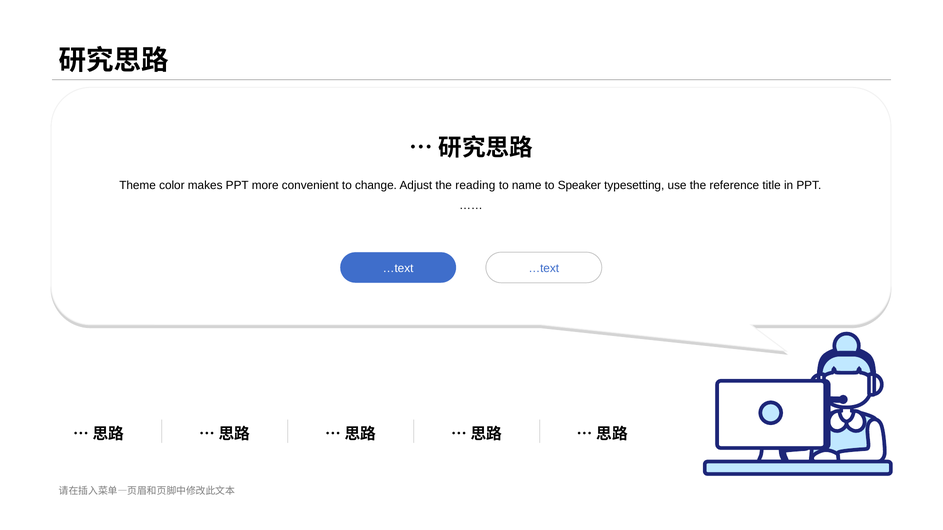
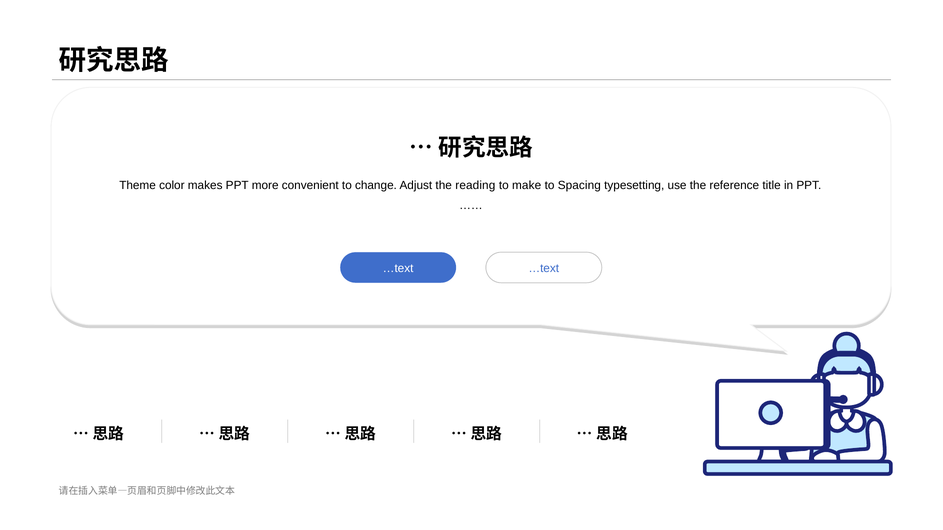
name: name -> make
Speaker: Speaker -> Spacing
